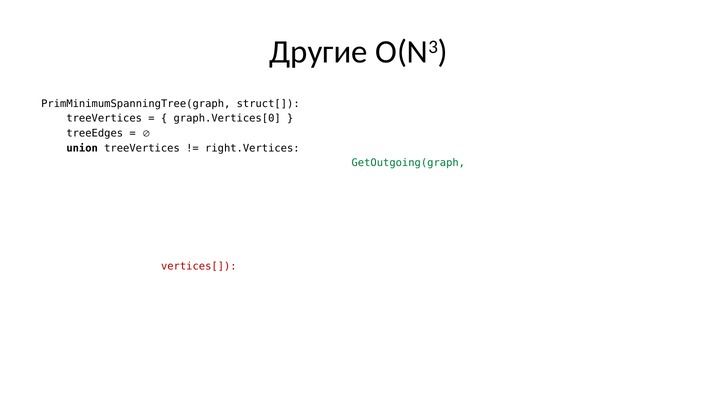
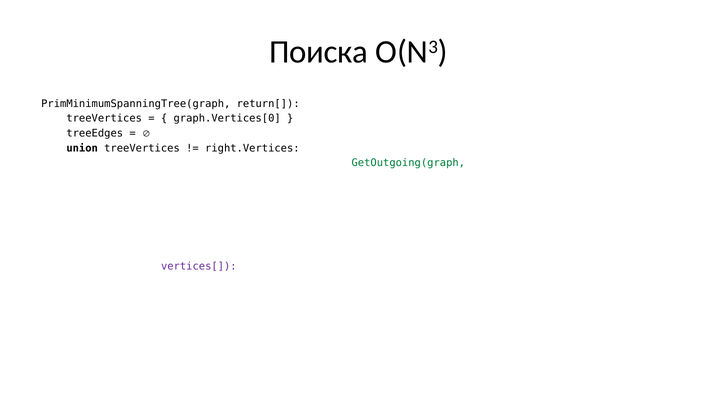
Другие: Другие -> Поиска
struct[: struct[ -> return[
vertices[ colour: red -> purple
